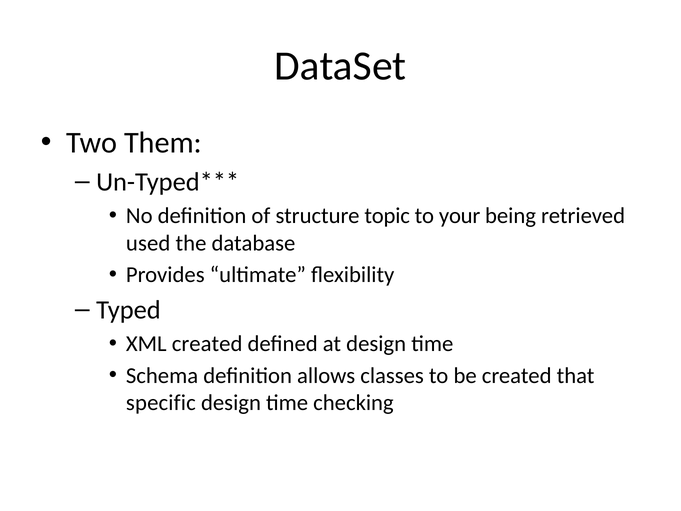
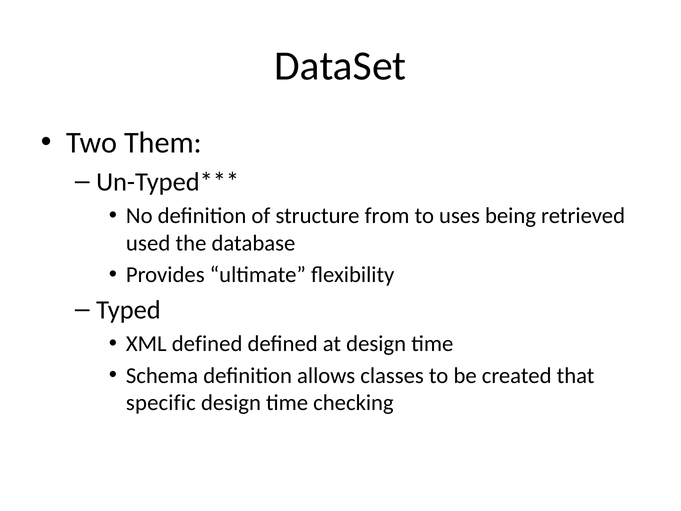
topic: topic -> from
your: your -> uses
XML created: created -> defined
